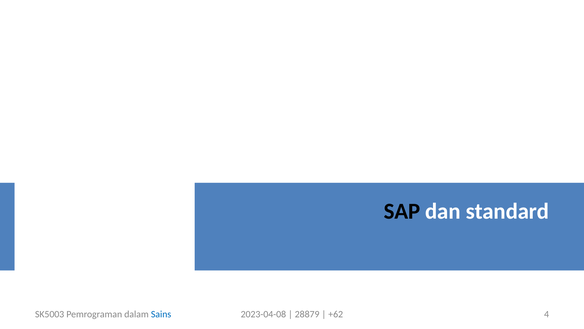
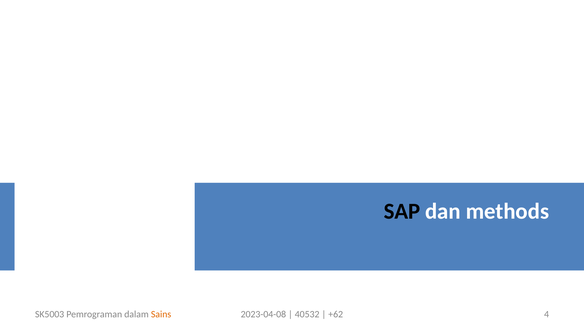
standard: standard -> methods
Sains colour: blue -> orange
28879: 28879 -> 40532
